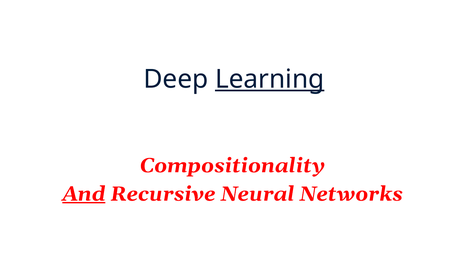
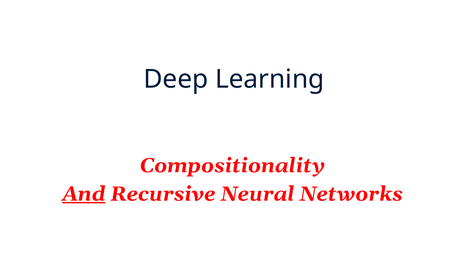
Learning underline: present -> none
